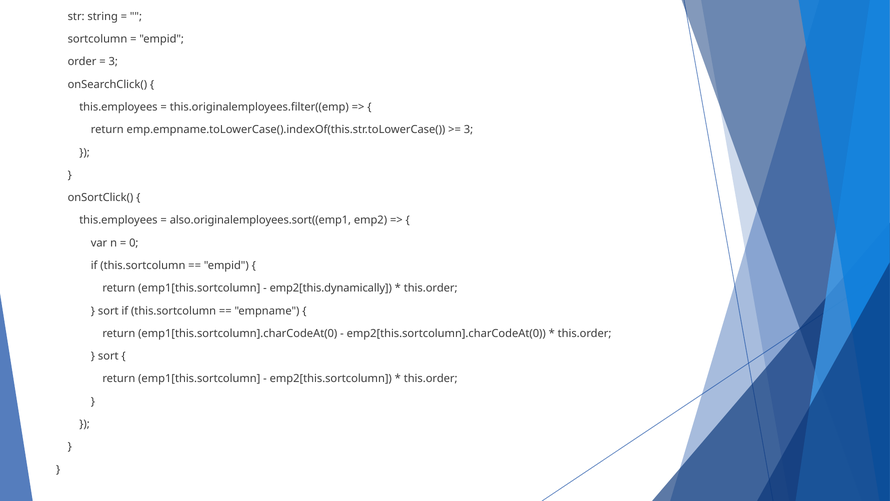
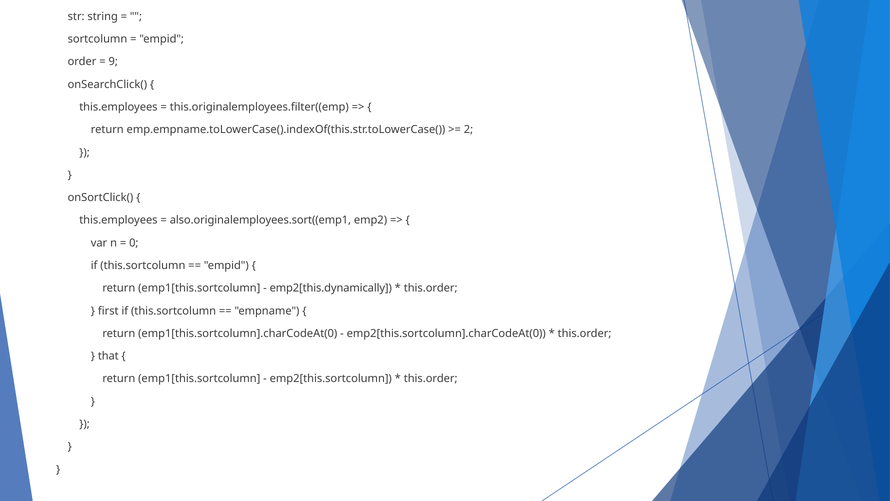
3 at (113, 62): 3 -> 9
3 at (469, 130): 3 -> 2
sort at (108, 311): sort -> first
sort at (108, 356): sort -> that
